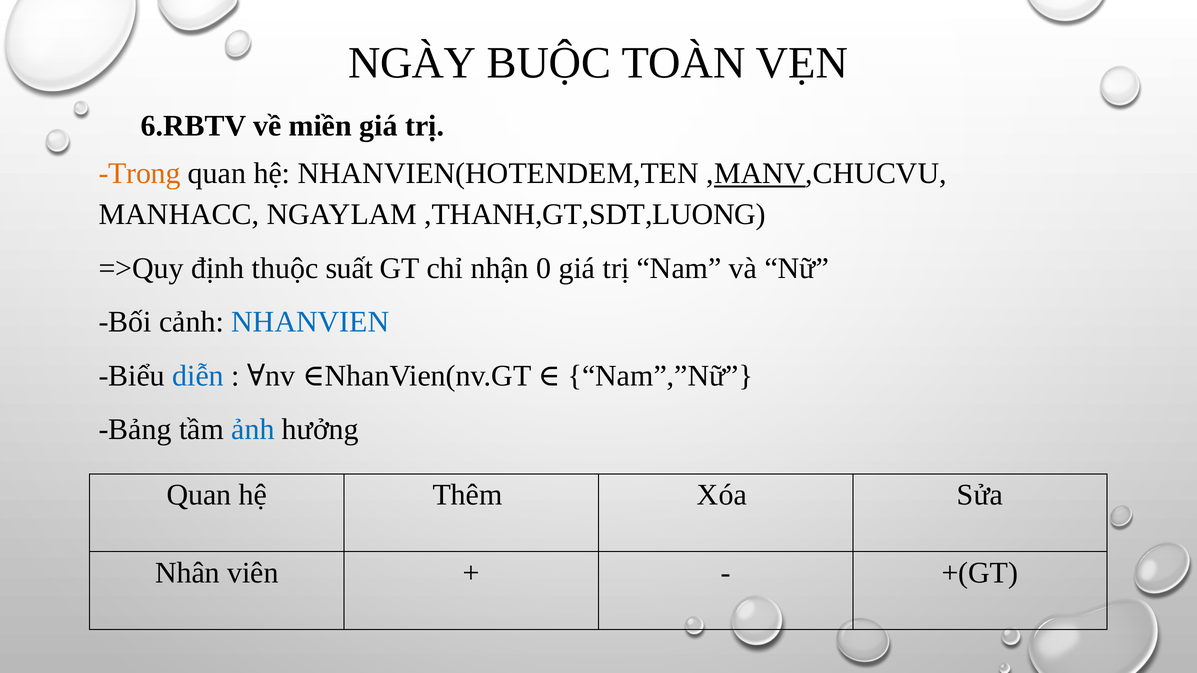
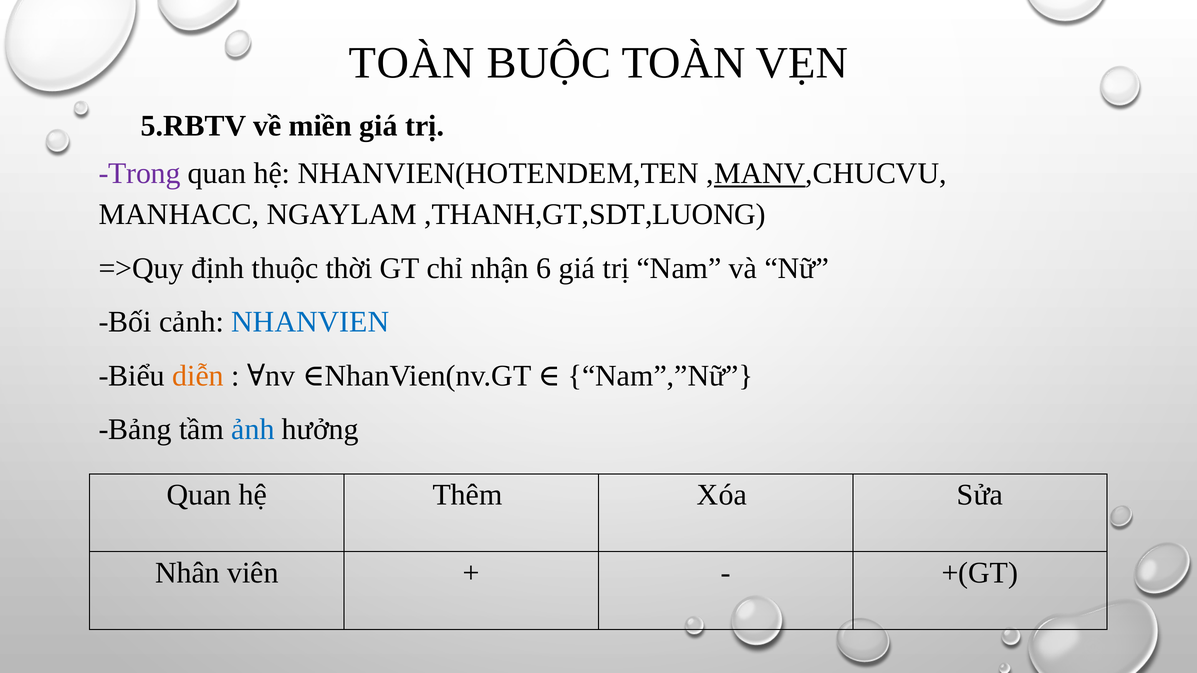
NGÀY at (412, 63): NGÀY -> TOÀN
6.RBTV: 6.RBTV -> 5.RBTV
Trong colour: orange -> purple
suất: suất -> thời
0: 0 -> 6
diễn colour: blue -> orange
